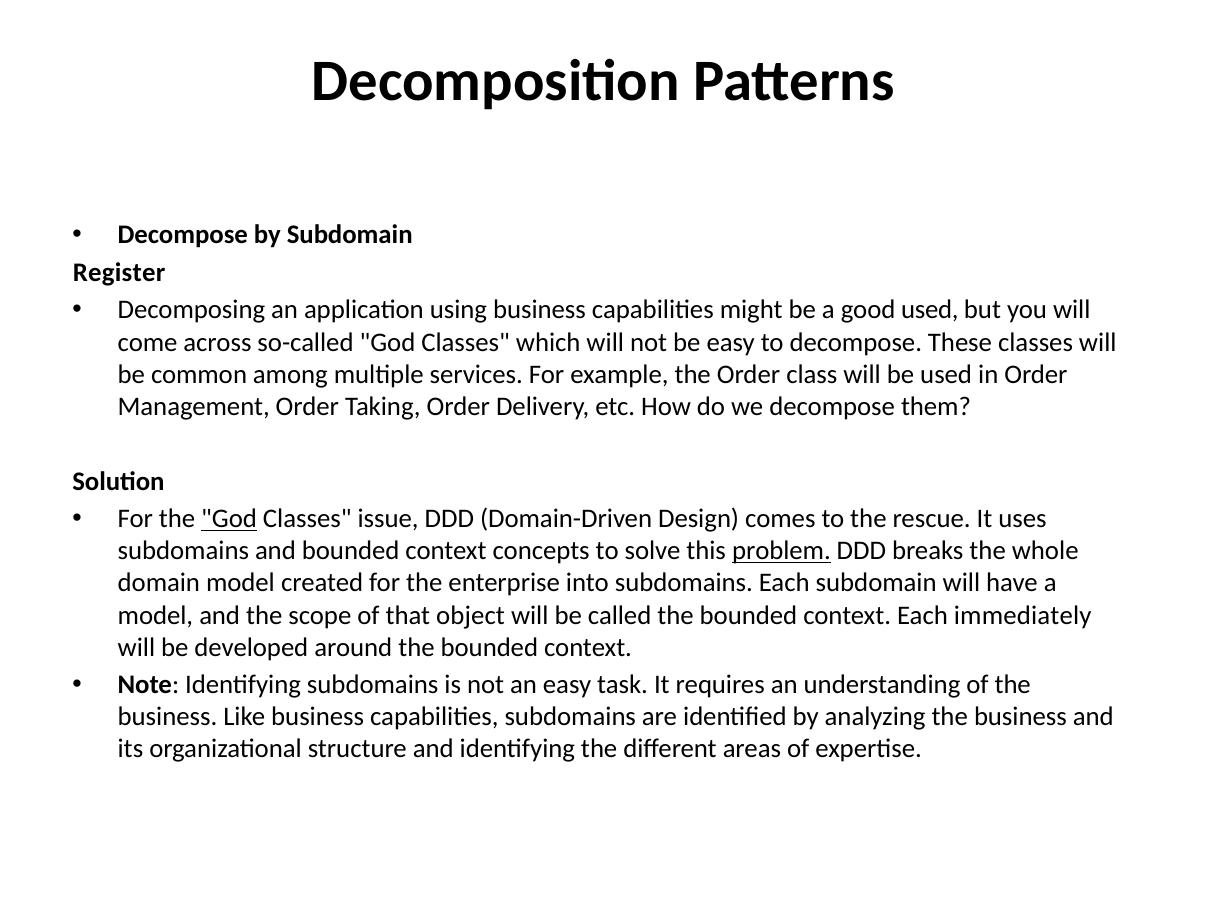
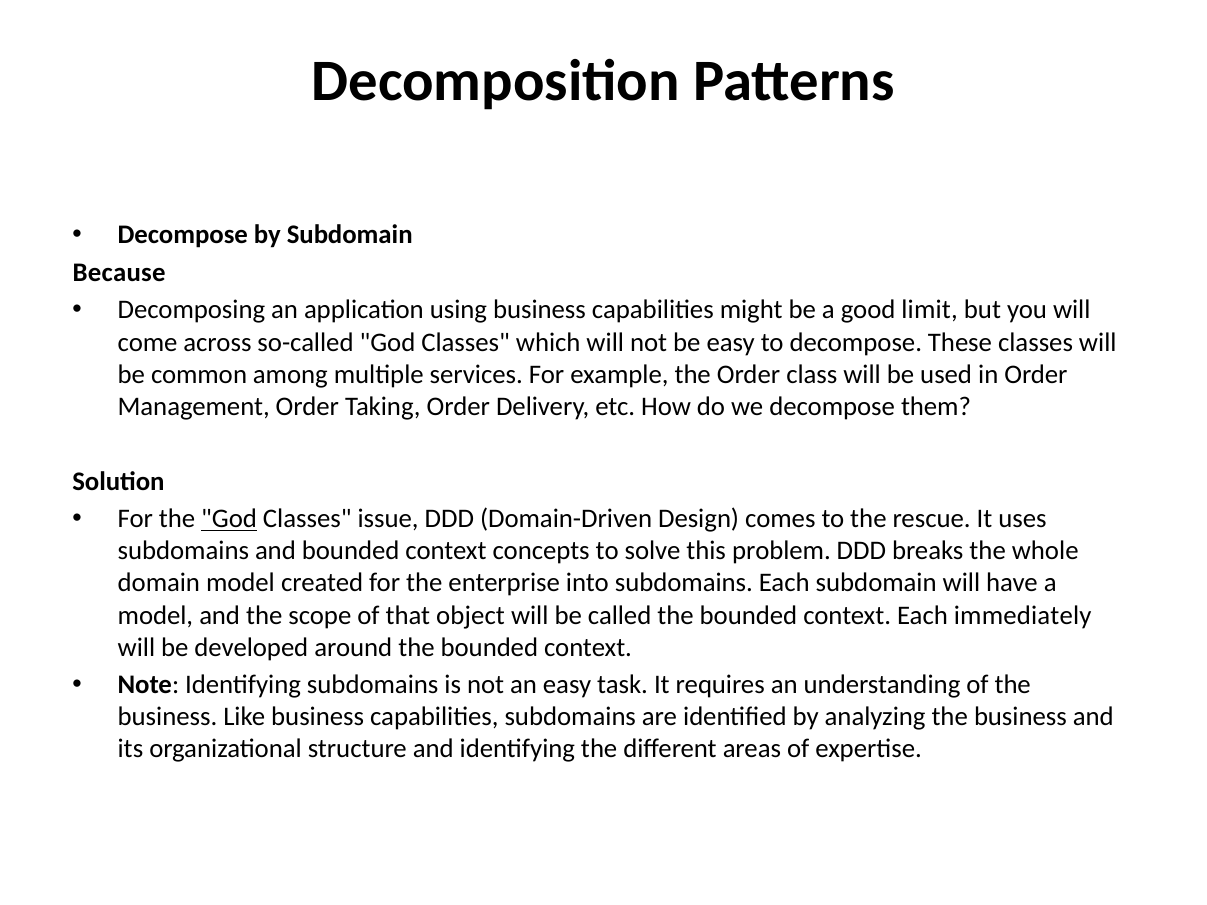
Register: Register -> Because
good used: used -> limit
problem underline: present -> none
